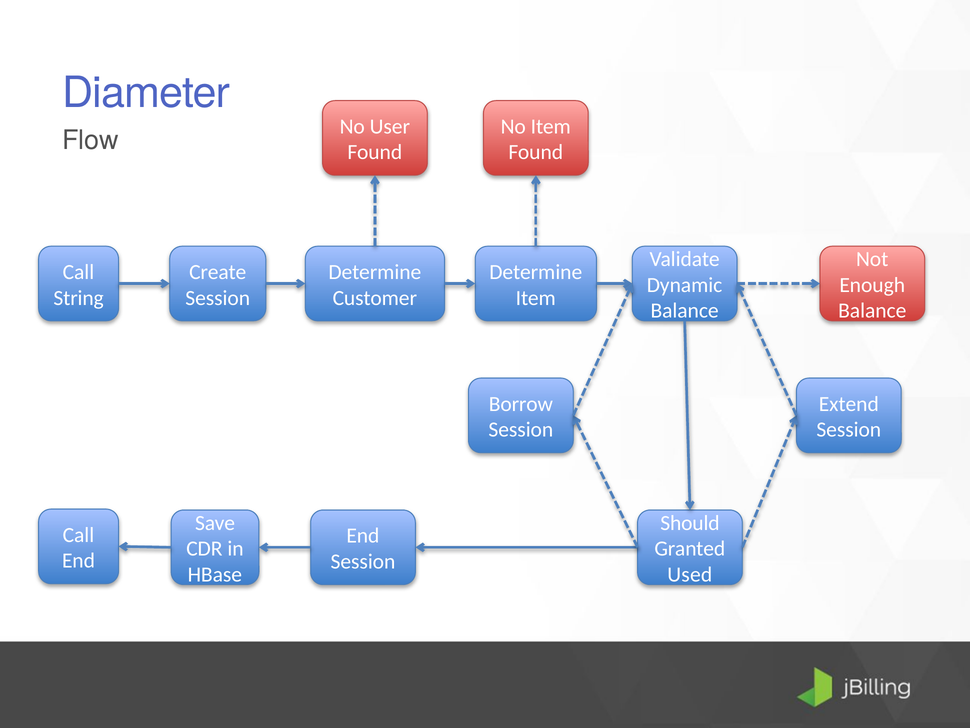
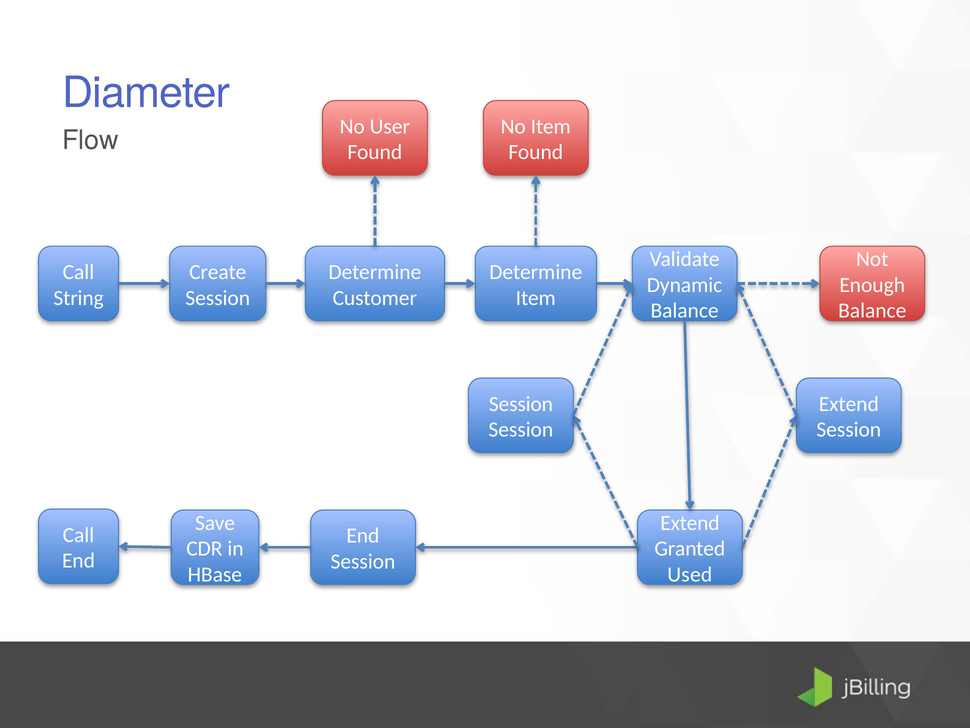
Borrow at (521, 404): Borrow -> Session
Should at (690, 523): Should -> Extend
